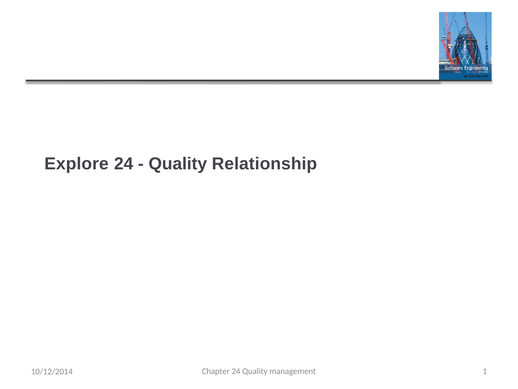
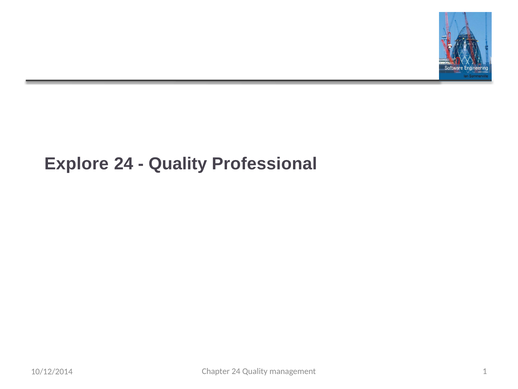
Relationship: Relationship -> Professional
